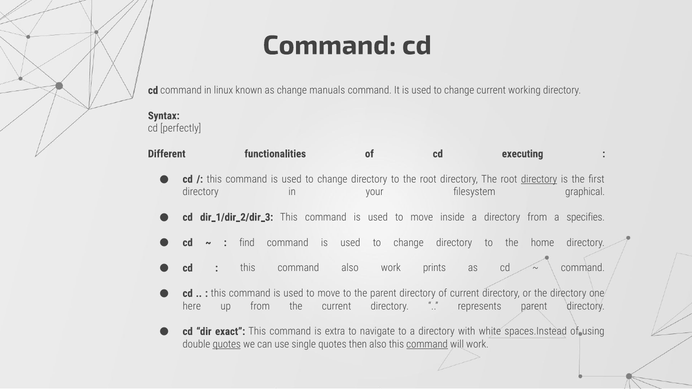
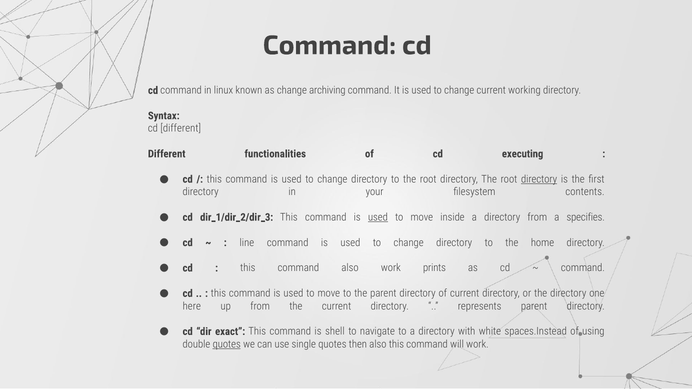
manuals: manuals -> archiving
cd perfectly: perfectly -> different
graphical: graphical -> contents
used at (378, 217) underline: none -> present
find: find -> line
extra: extra -> shell
command at (427, 344) underline: present -> none
